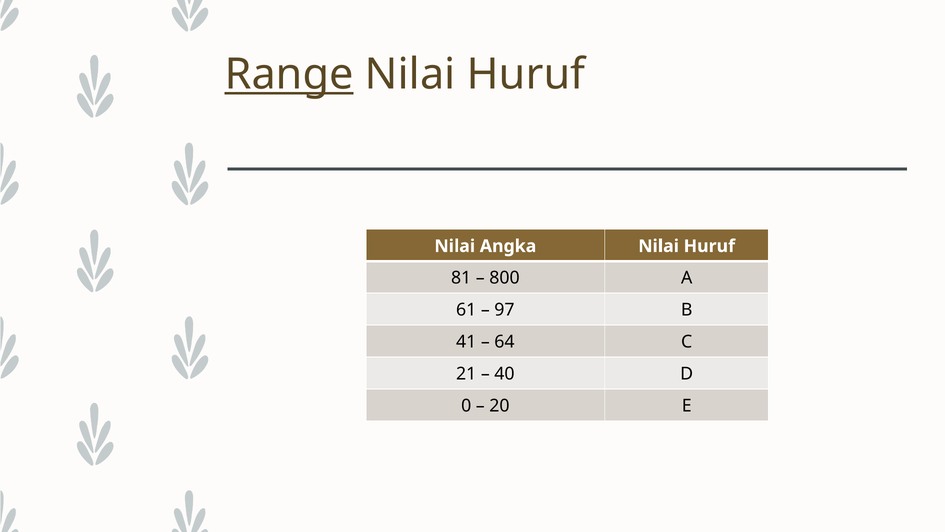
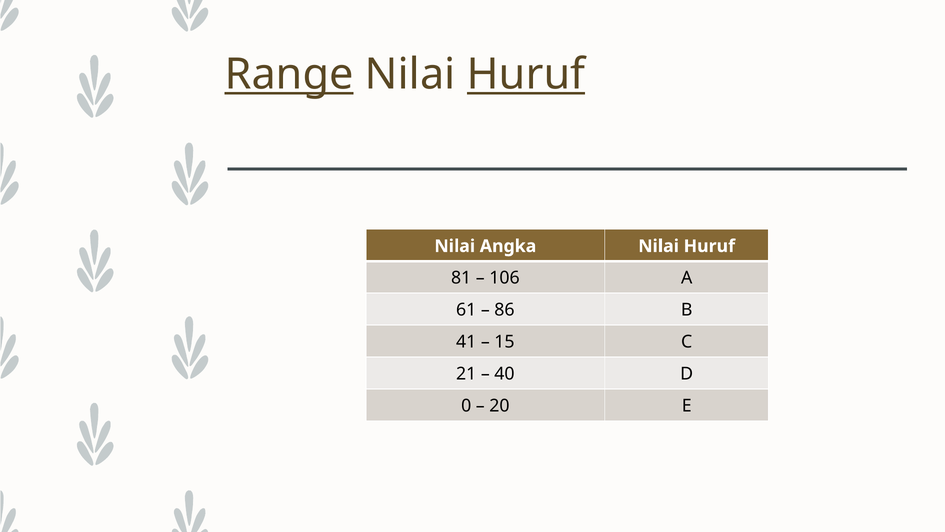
Huruf at (526, 74) underline: none -> present
800: 800 -> 106
97: 97 -> 86
64: 64 -> 15
